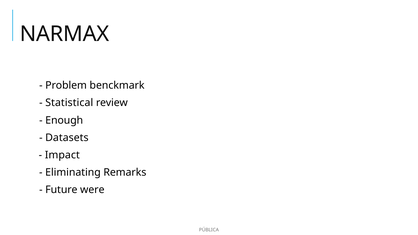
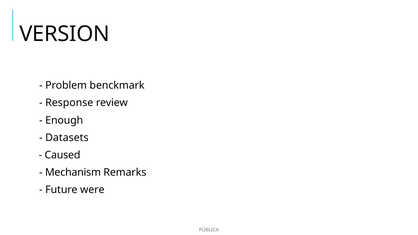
NARMAX: NARMAX -> VERSION
Statistical: Statistical -> Response
Impact: Impact -> Caused
Eliminating: Eliminating -> Mechanism
